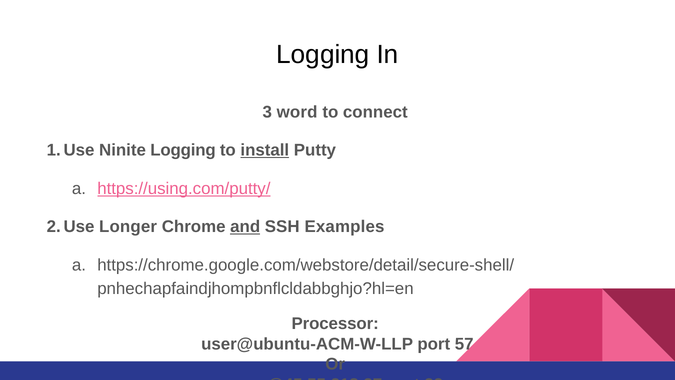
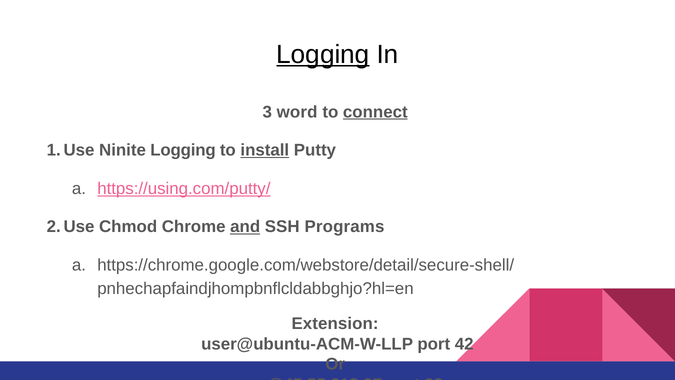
Logging at (323, 55) underline: none -> present
connect underline: none -> present
Longer: Longer -> Chmod
Examples: Examples -> Programs
Processor: Processor -> Extension
57: 57 -> 42
